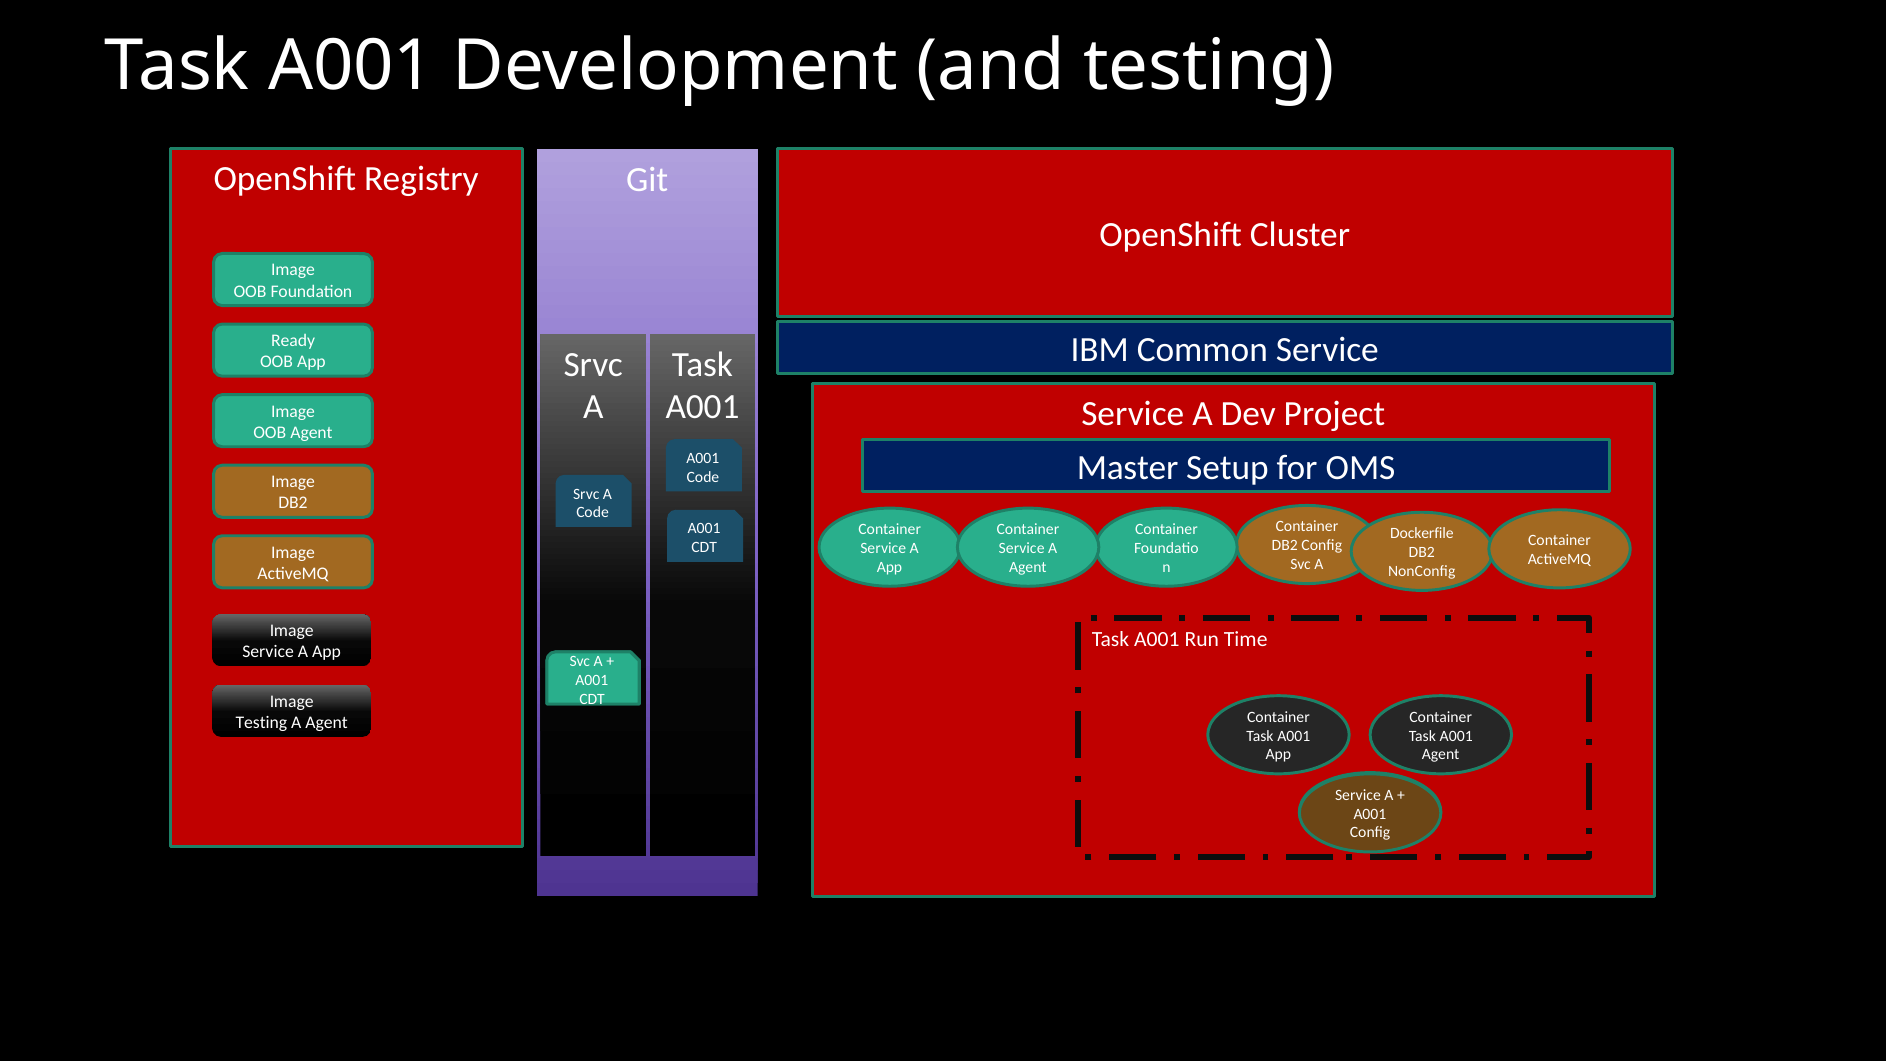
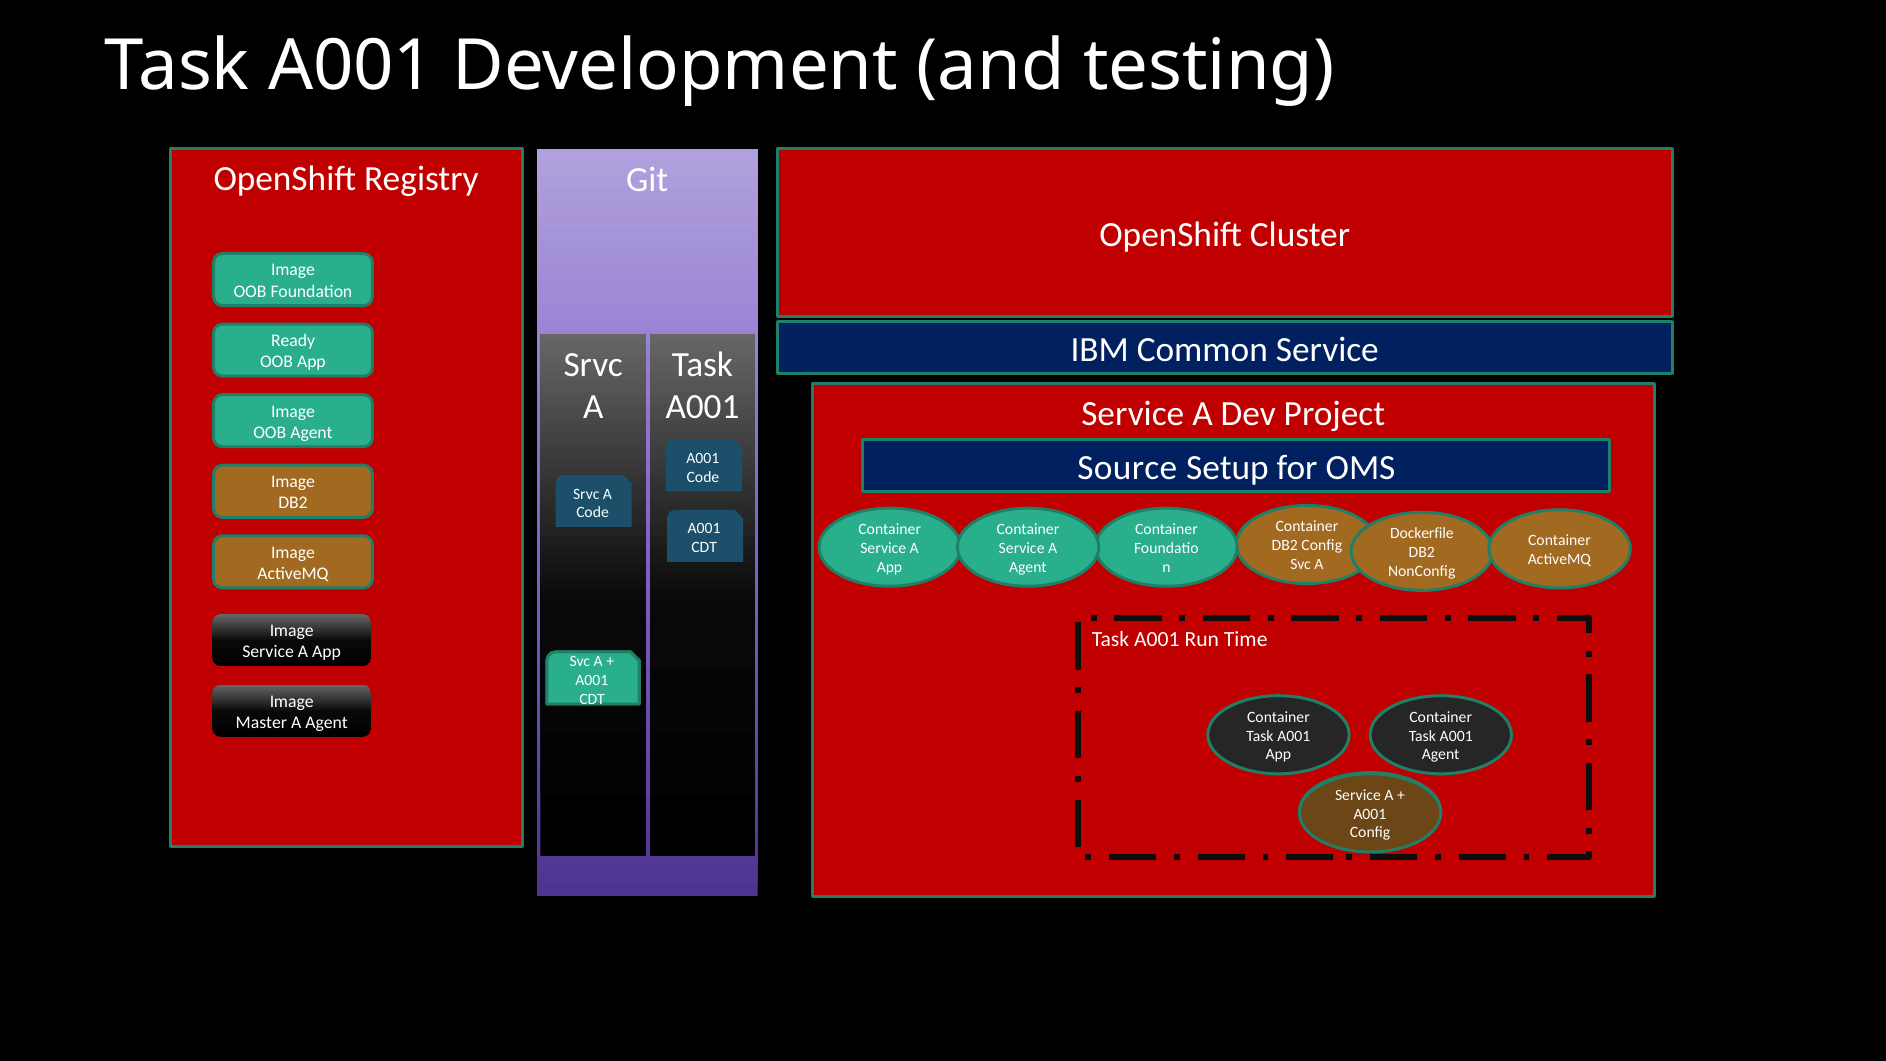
Master: Master -> Source
Testing at (261, 723): Testing -> Master
